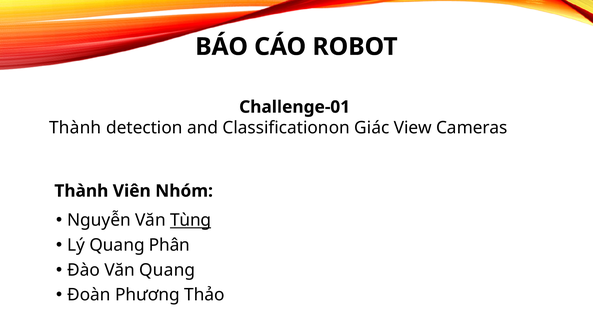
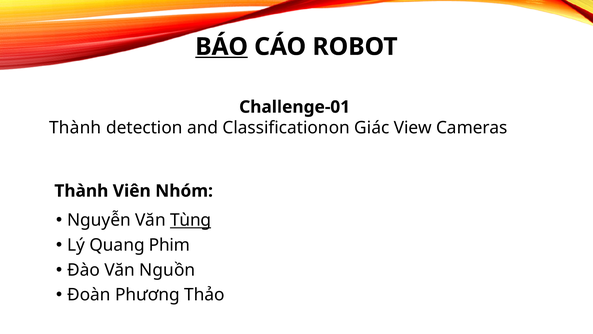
BÁO underline: none -> present
Phân: Phân -> Phim
Văn Quang: Quang -> Nguồn
